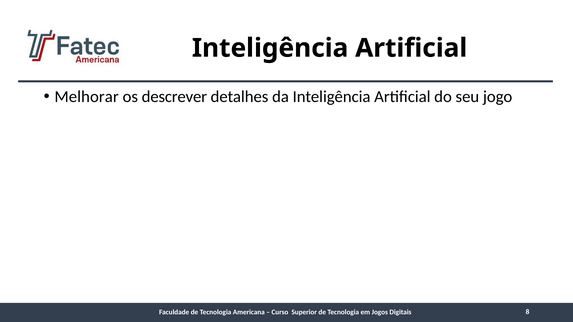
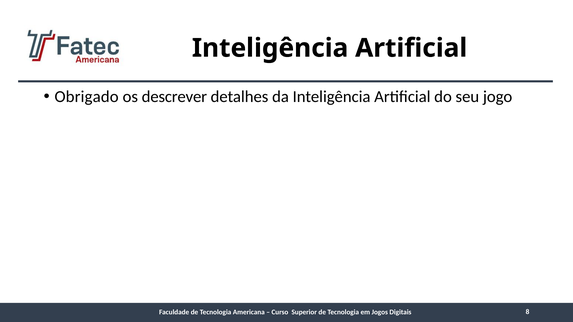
Melhorar: Melhorar -> Obrigado
